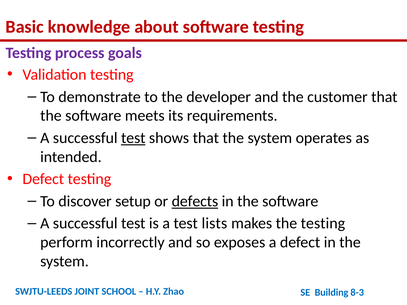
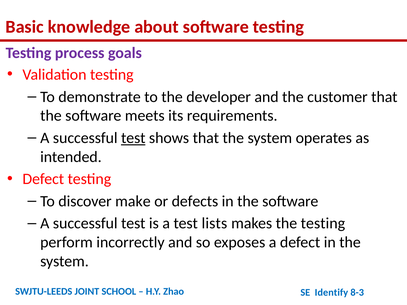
setup: setup -> make
defects underline: present -> none
Building: Building -> Identify
